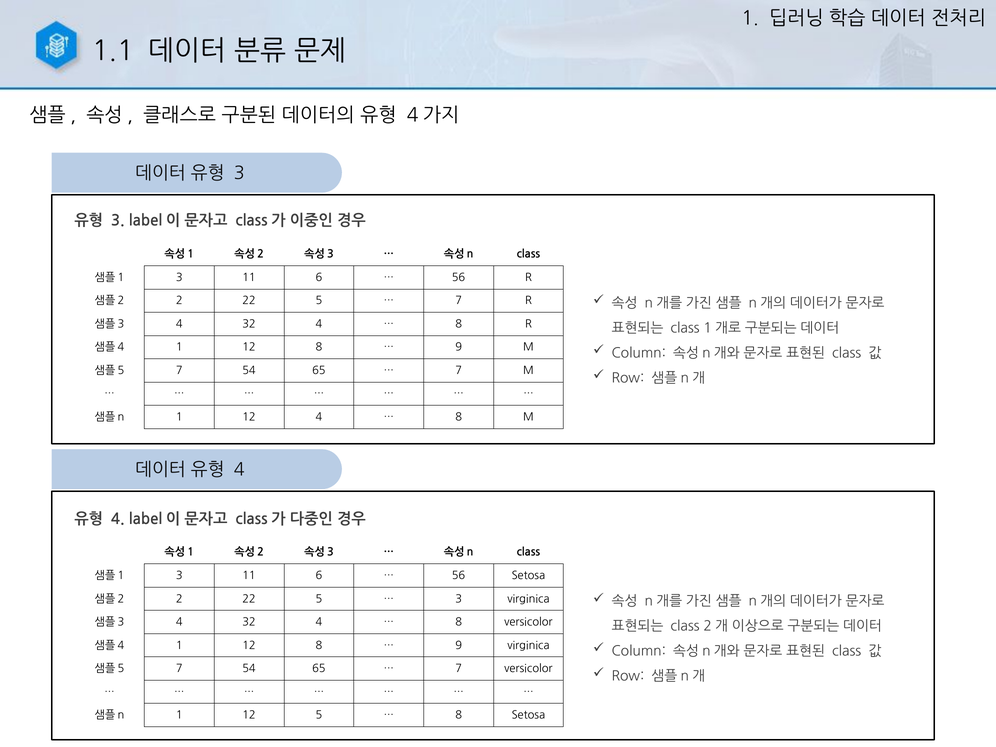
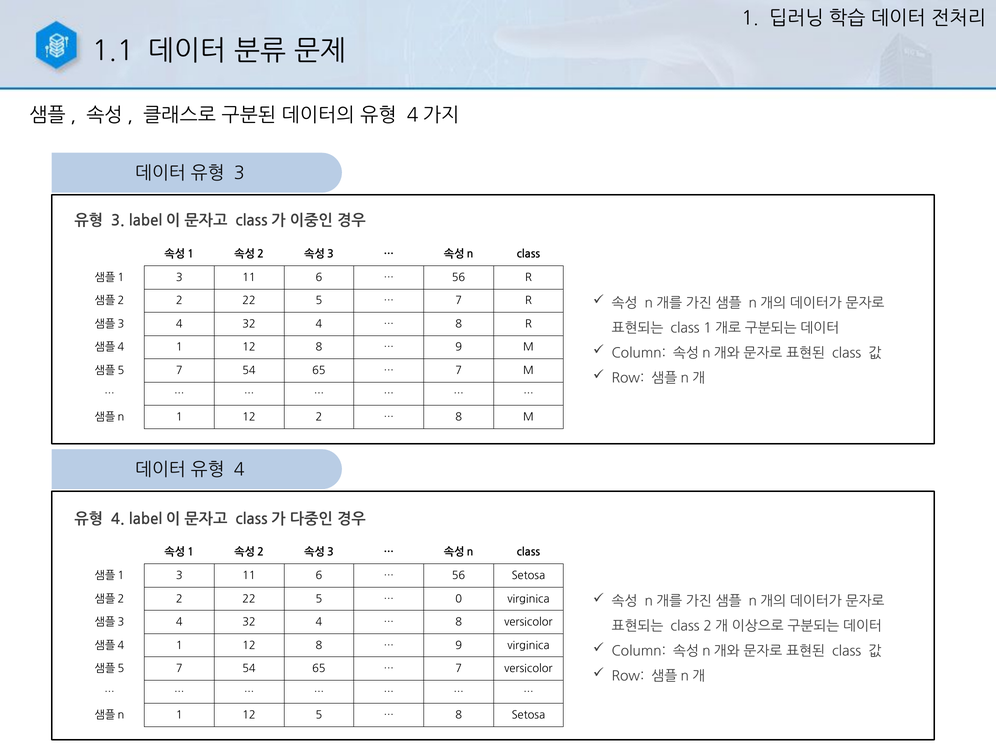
12 4: 4 -> 2
3 at (459, 599): 3 -> 0
